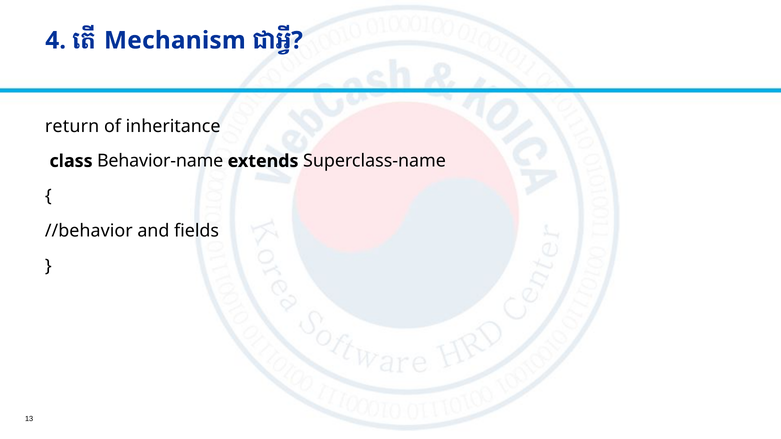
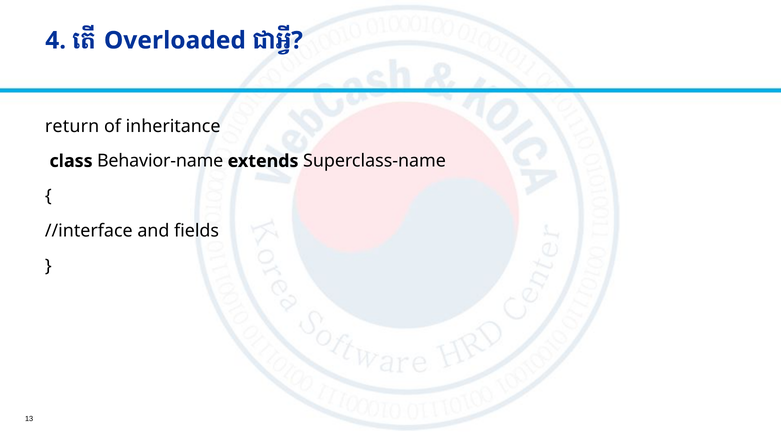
Mechanism: Mechanism -> Overloaded
//behavior: //behavior -> //interface
